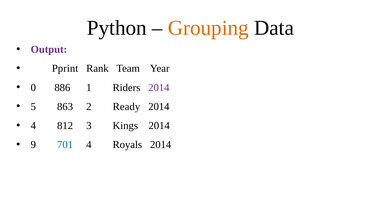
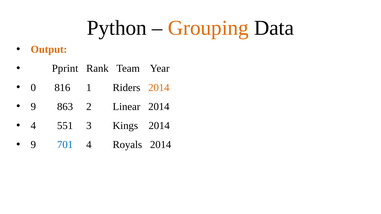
Output colour: purple -> orange
886: 886 -> 816
2014 at (159, 88) colour: purple -> orange
5 at (33, 107): 5 -> 9
Ready: Ready -> Linear
812: 812 -> 551
